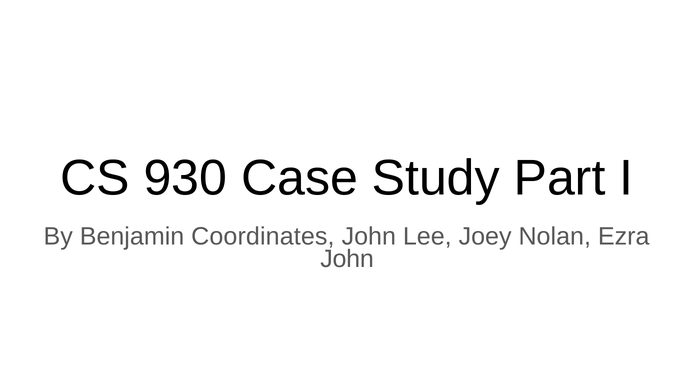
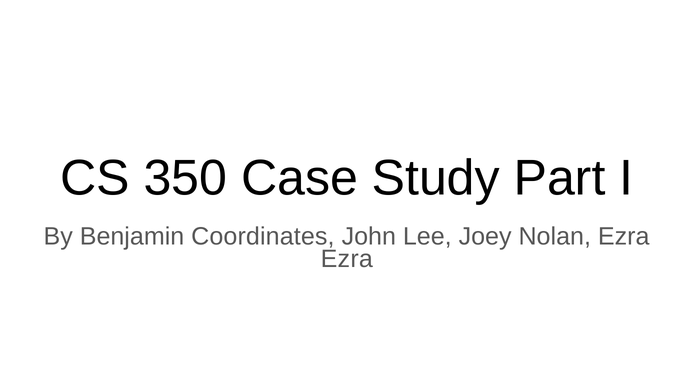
930: 930 -> 350
John at (347, 259): John -> Ezra
